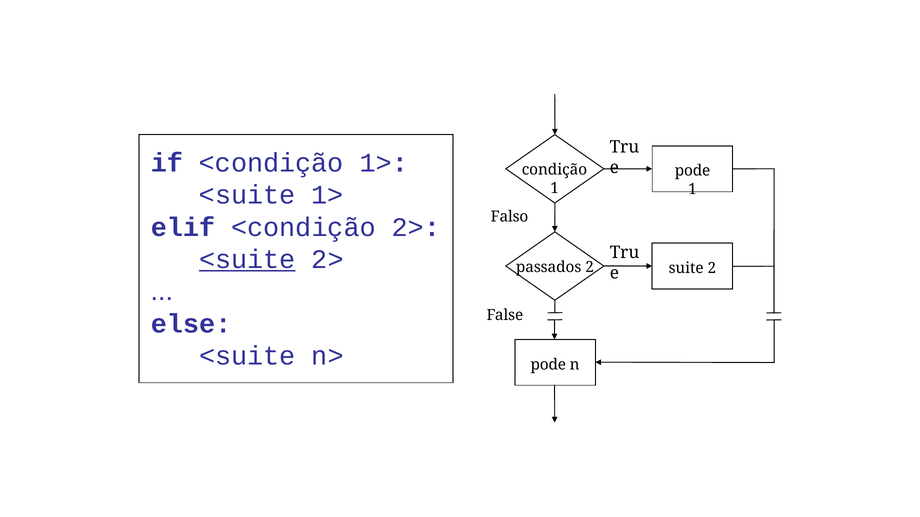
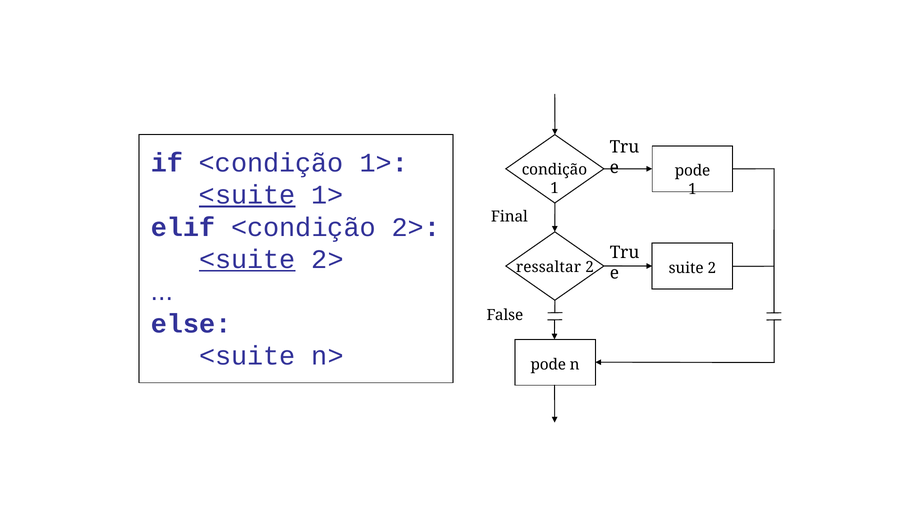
<suite at (247, 195) underline: none -> present
Falso: Falso -> Final
passados: passados -> ressaltar
